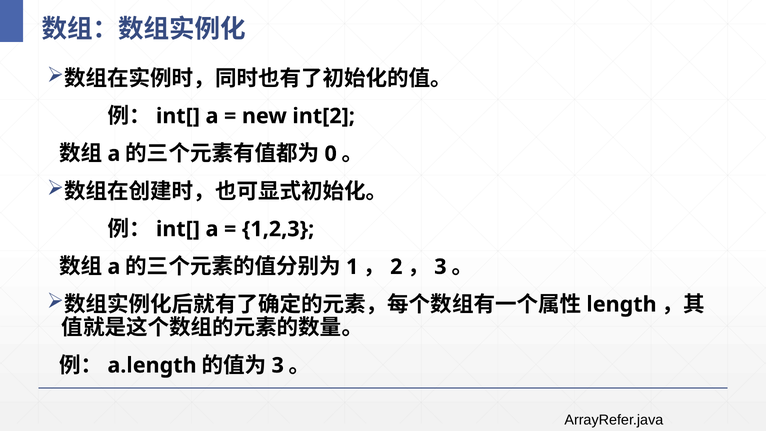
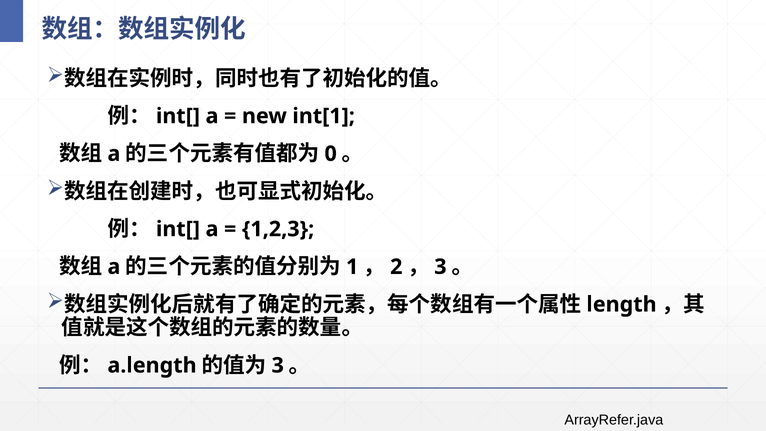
int[2: int[2 -> int[1
